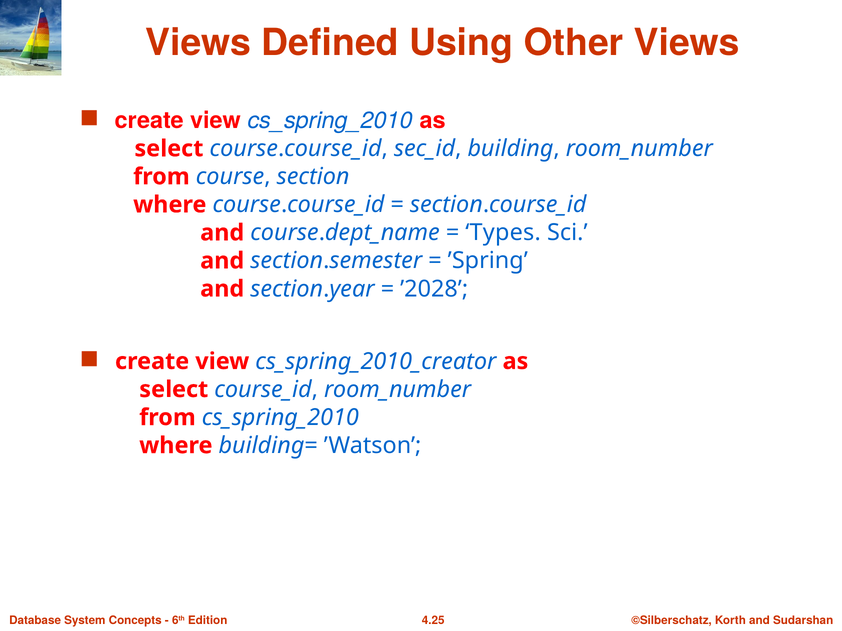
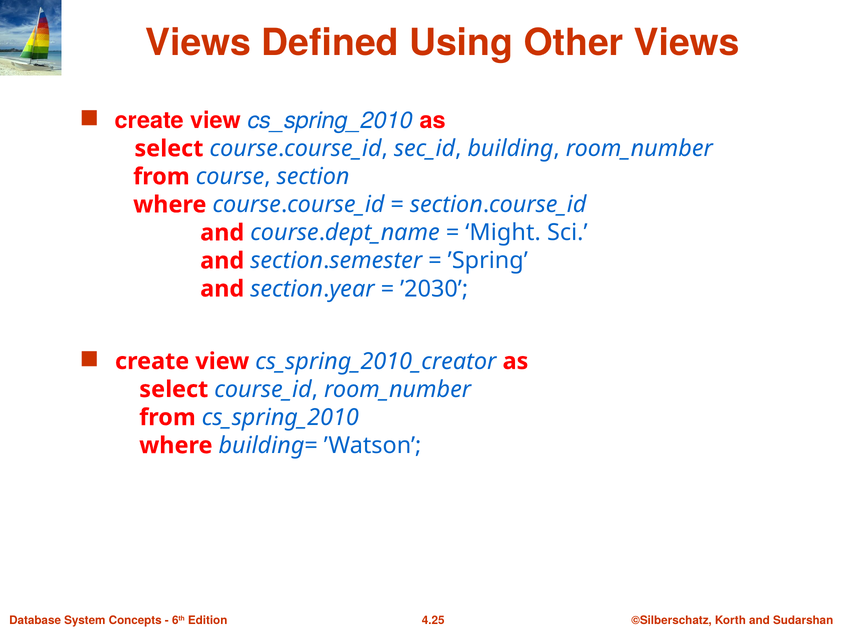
Types: Types -> Might
’2028: ’2028 -> ’2030
